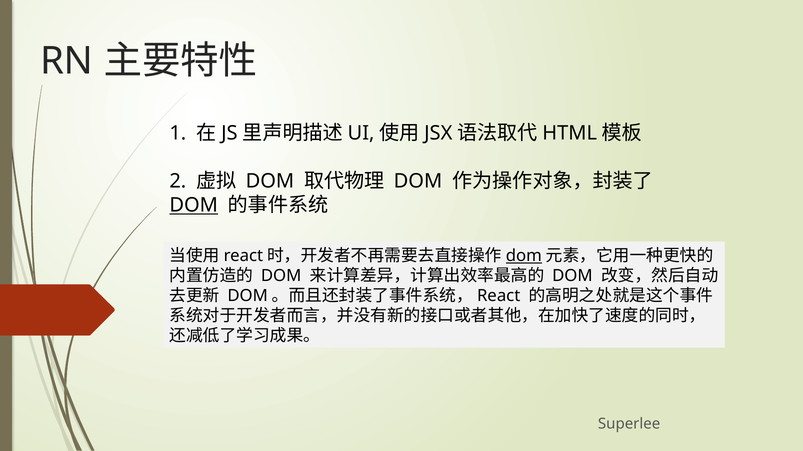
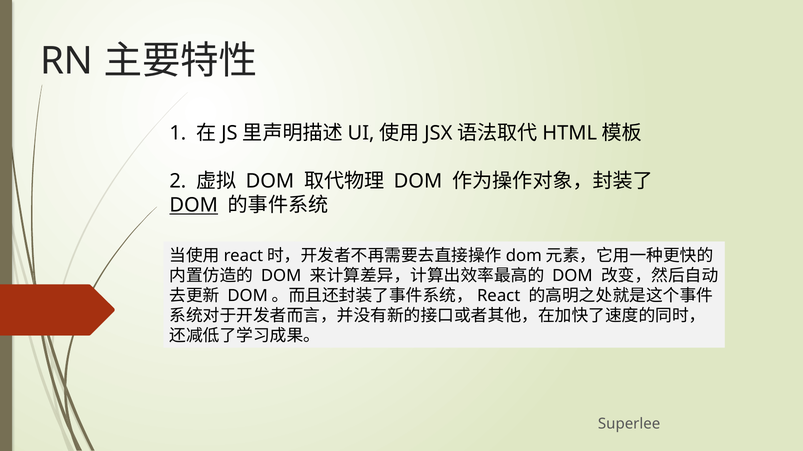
dom at (524, 256) underline: present -> none
